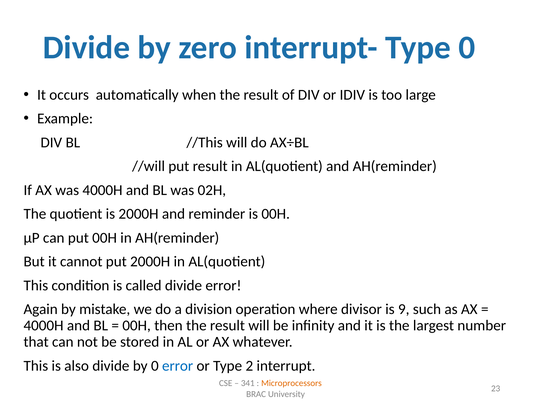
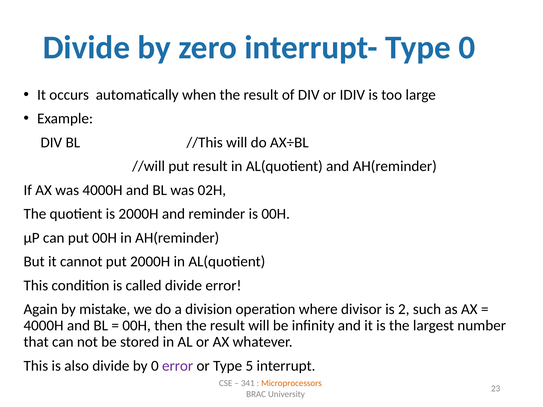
9: 9 -> 2
error at (178, 366) colour: blue -> purple
2: 2 -> 5
